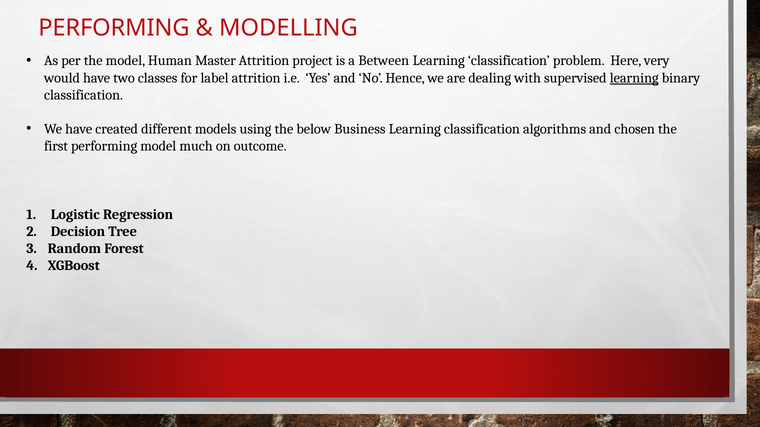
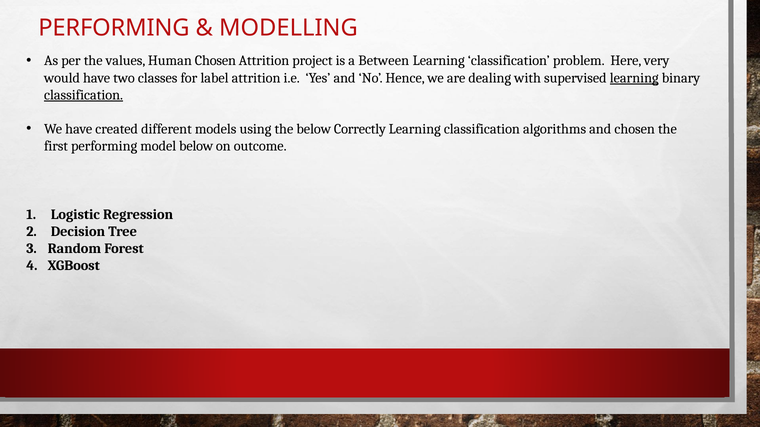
the model: model -> values
Human Master: Master -> Chosen
classification at (84, 95) underline: none -> present
Business: Business -> Correctly
model much: much -> below
